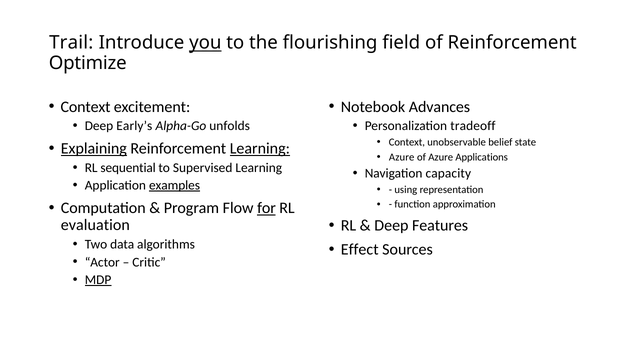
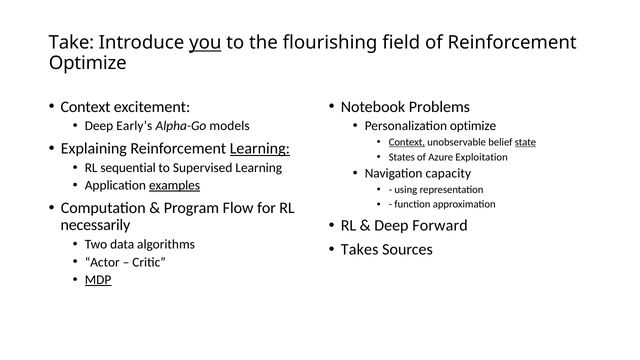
Trail: Trail -> Take
Advances: Advances -> Problems
unfolds: unfolds -> models
Personalization tradeoff: tradeoff -> optimize
Context at (407, 142) underline: none -> present
state underline: none -> present
Explaining underline: present -> none
Azure at (402, 157): Azure -> States
Applications: Applications -> Exploitation
for underline: present -> none
Features: Features -> Forward
evaluation: evaluation -> necessarily
Effect: Effect -> Takes
